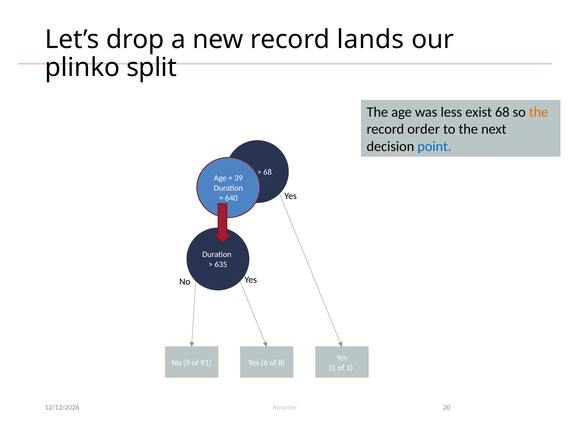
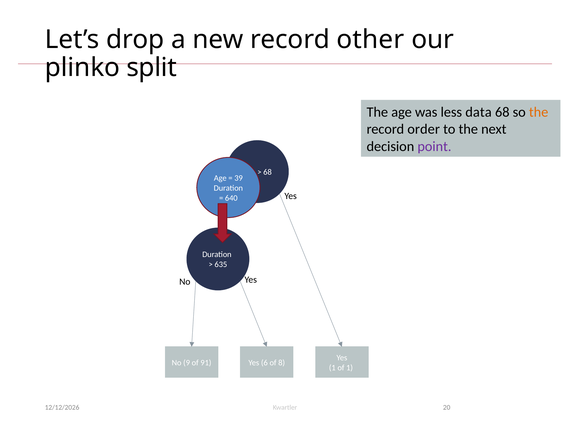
lands: lands -> other
exist: exist -> data
point colour: blue -> purple
